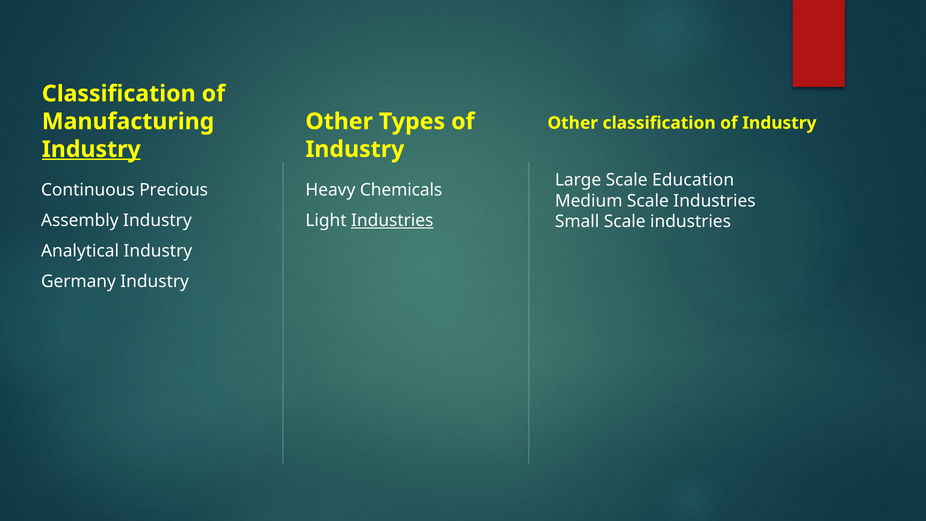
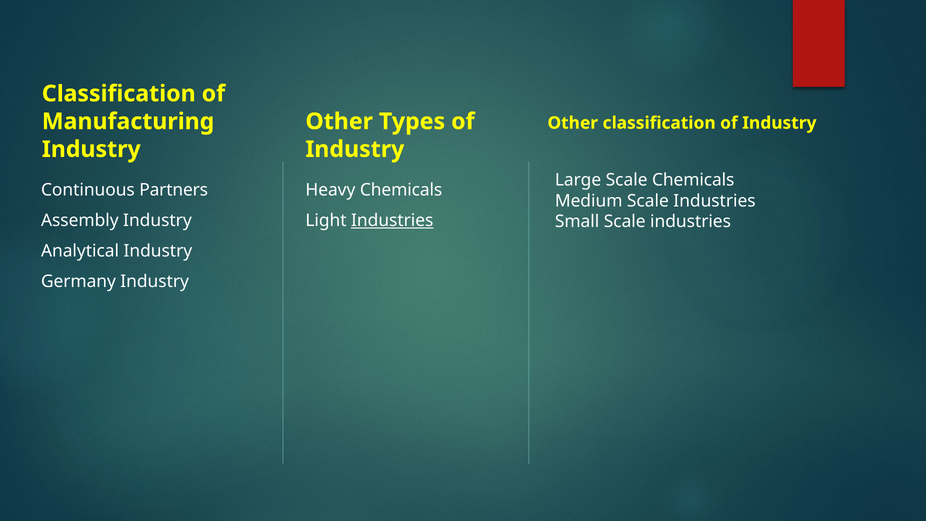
Industry at (91, 149) underline: present -> none
Scale Education: Education -> Chemicals
Precious: Precious -> Partners
